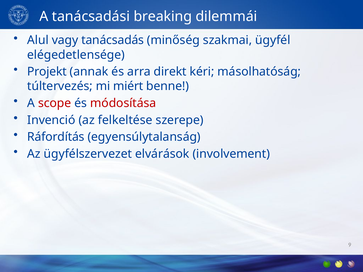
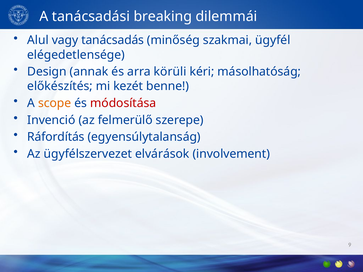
Projekt: Projekt -> Design
direkt: direkt -> körüli
túltervezés: túltervezés -> előkészítés
miért: miért -> kezét
scope colour: red -> orange
felkeltése: felkeltése -> felmerülő
